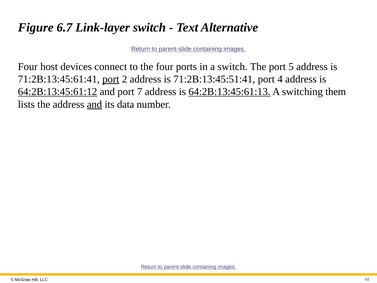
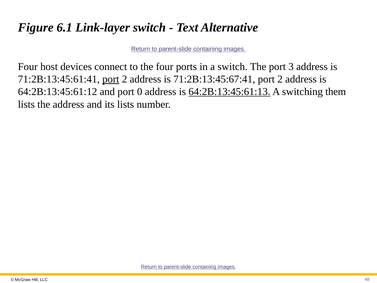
6.7: 6.7 -> 6.1
5: 5 -> 3
71:2B:13:45:51:41: 71:2B:13:45:51:41 -> 71:2B:13:45:67:41
4 at (280, 79): 4 -> 2
64:2B:13:45:61:12 underline: present -> none
7: 7 -> 0
and at (94, 104) underline: present -> none
its data: data -> lists
